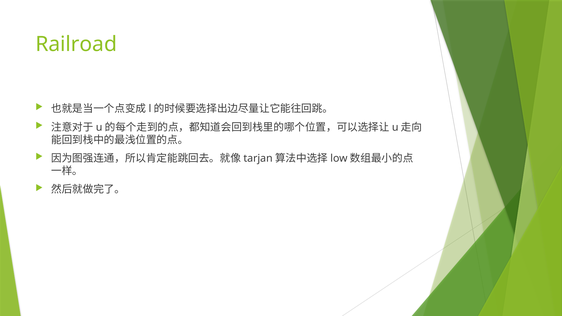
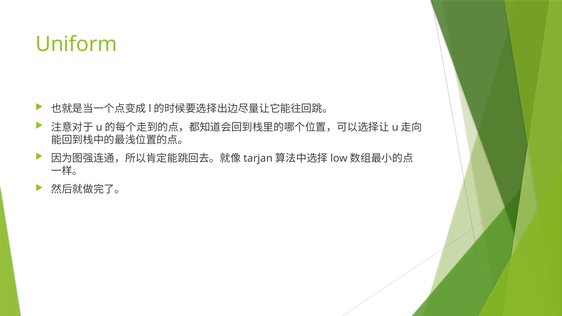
Railroad: Railroad -> Uniform
